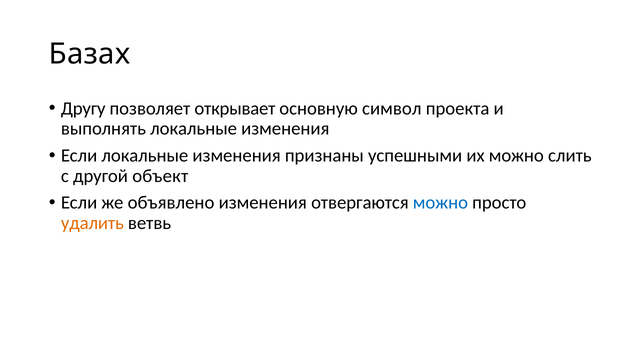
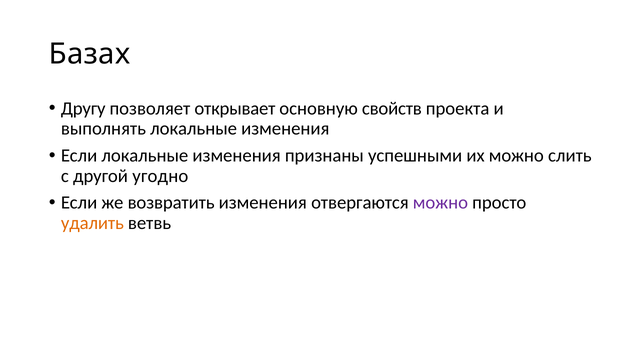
символ: символ -> свойств
объект: объект -> угодно
объявлено: объявлено -> возвратить
можно at (440, 203) colour: blue -> purple
